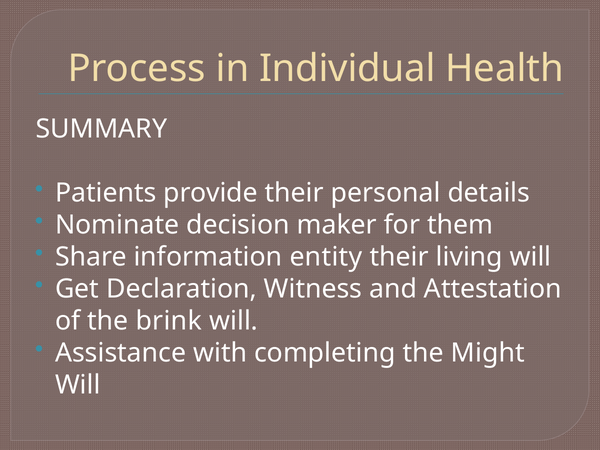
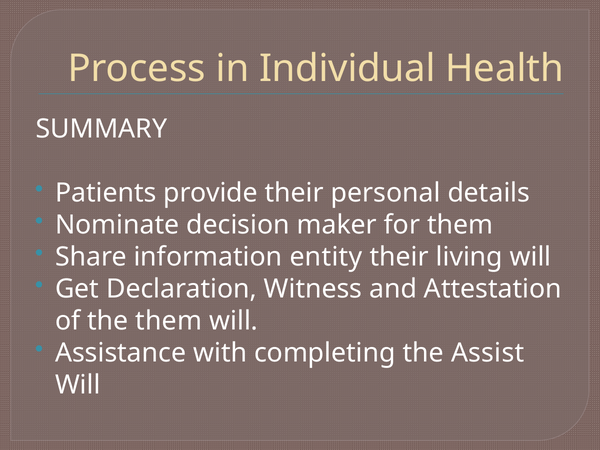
the brink: brink -> them
Might: Might -> Assist
